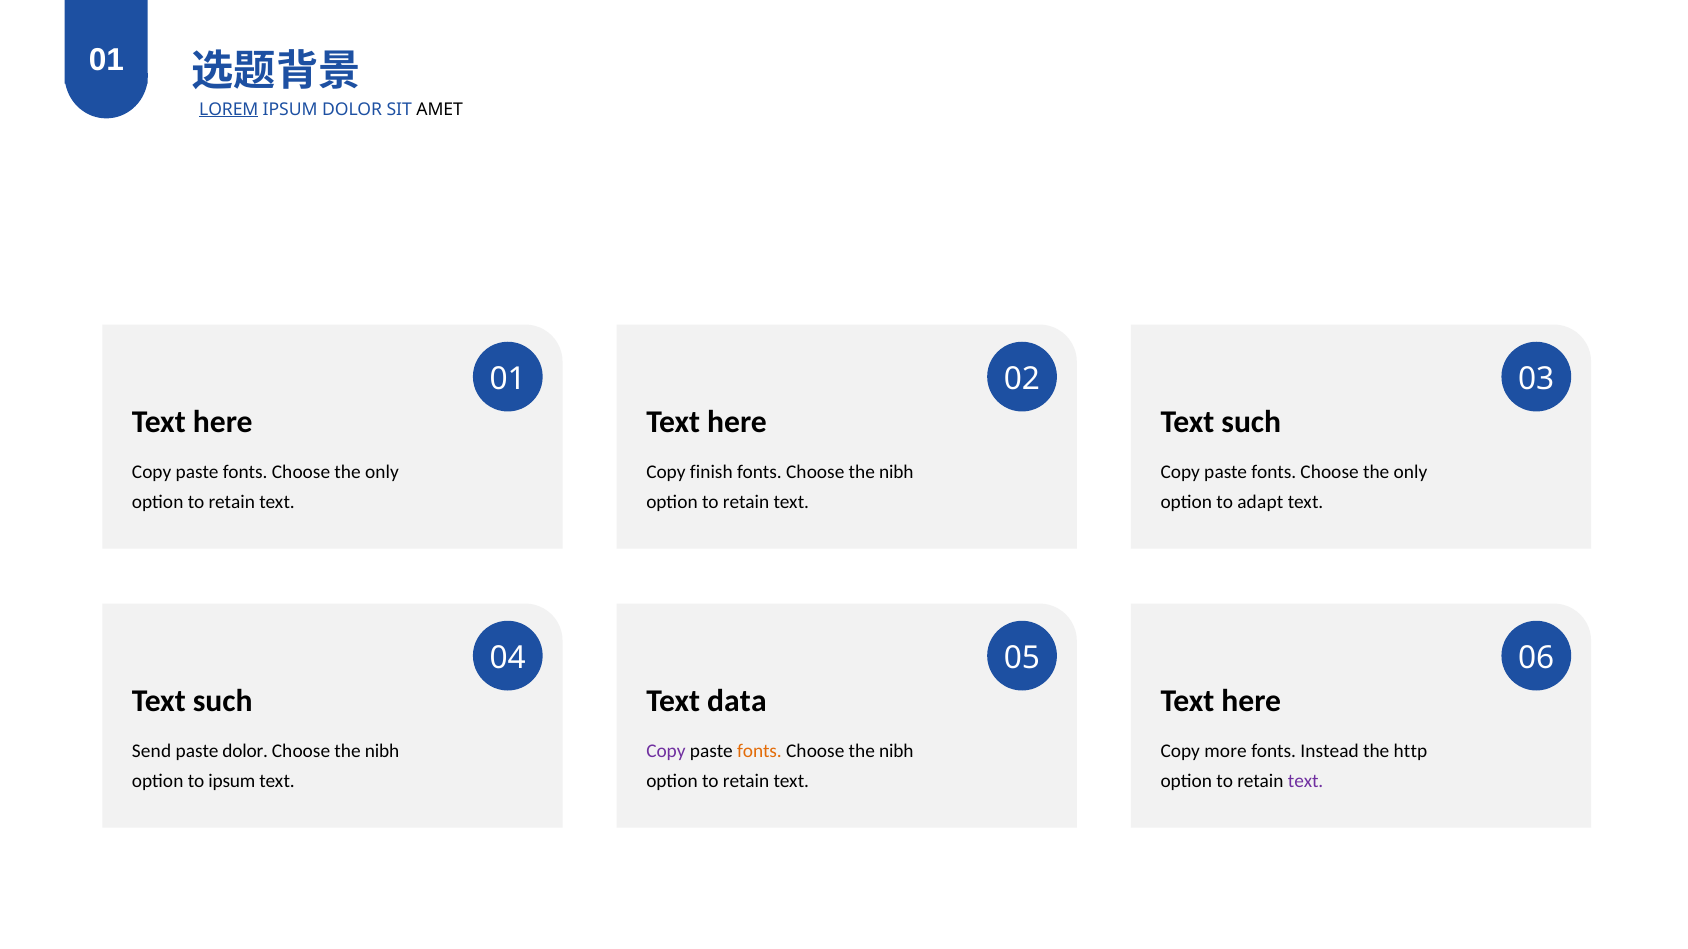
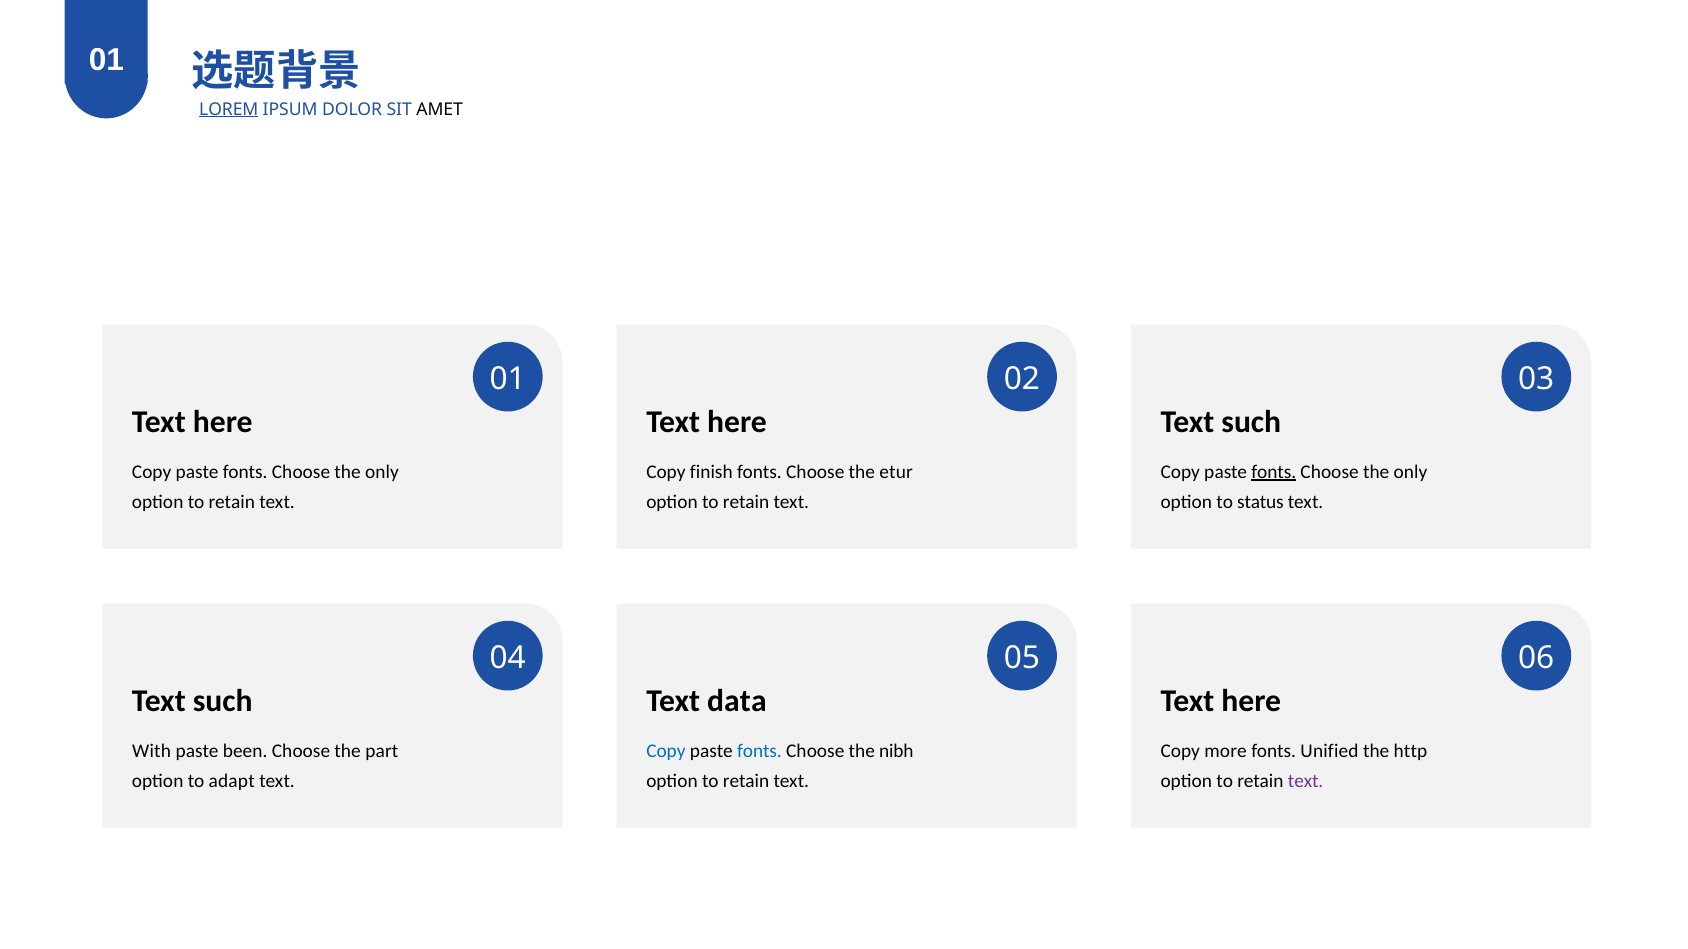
nibh at (896, 472): nibh -> etur
fonts at (1274, 472) underline: none -> present
adapt: adapt -> status
Send: Send -> With
paste dolor: dolor -> been
nibh at (382, 751): nibh -> part
Copy at (666, 751) colour: purple -> blue
fonts at (759, 751) colour: orange -> blue
Instead: Instead -> Unified
to ipsum: ipsum -> adapt
